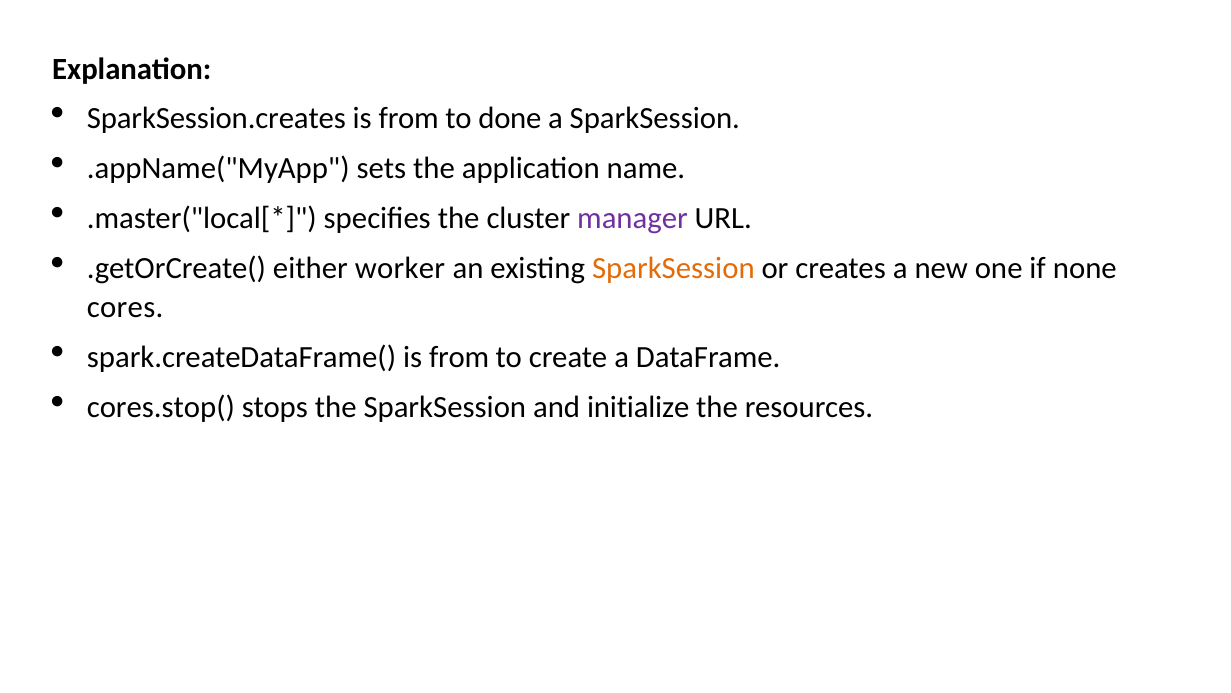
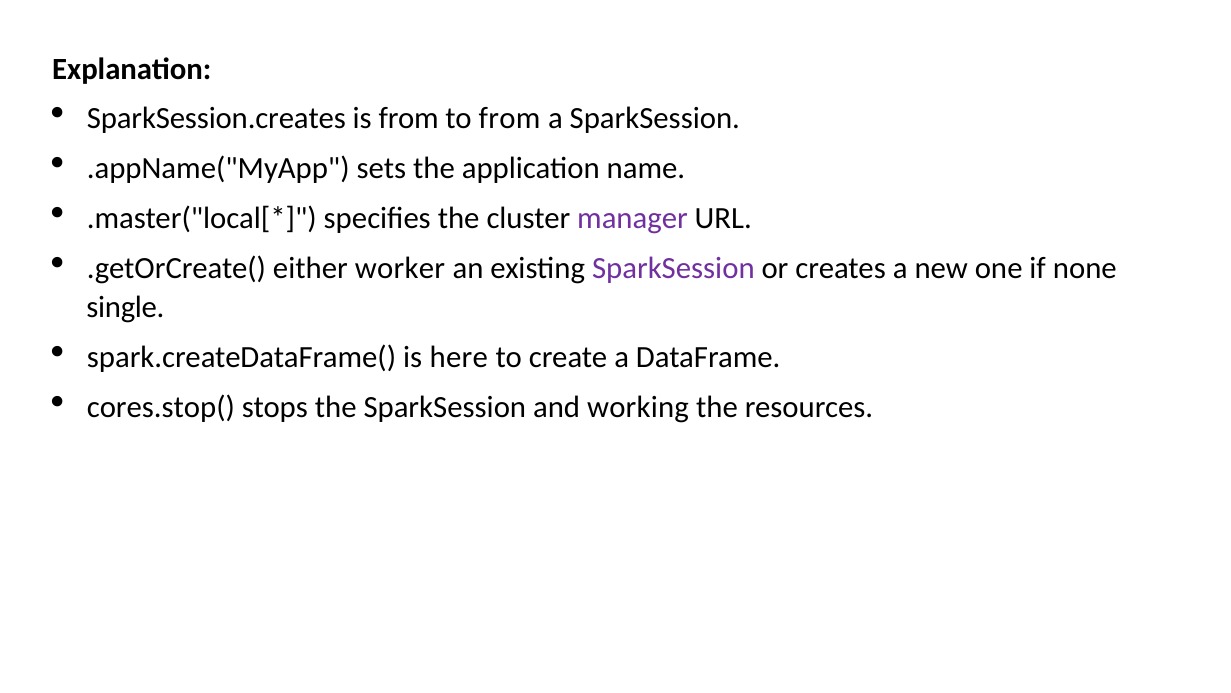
to done: done -> from
SparkSession at (673, 268) colour: orange -> purple
cores: cores -> single
spark.createDataFrame( is from: from -> here
initialize: initialize -> working
